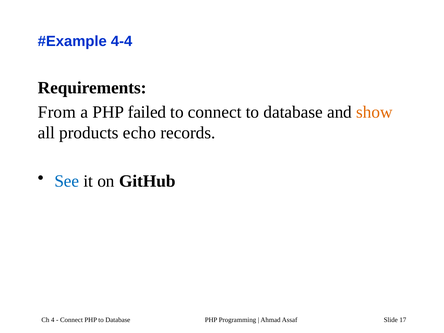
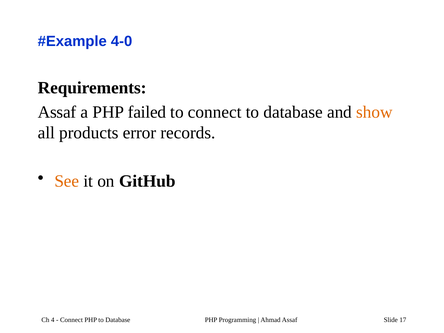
4-4: 4-4 -> 4-0
From at (57, 112): From -> Assaf
echo: echo -> error
See colour: blue -> orange
